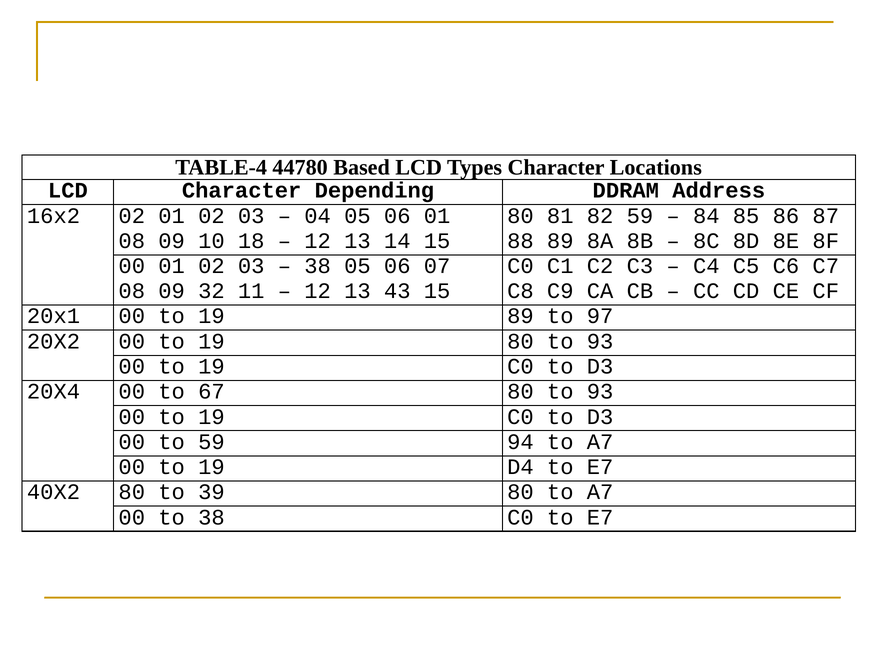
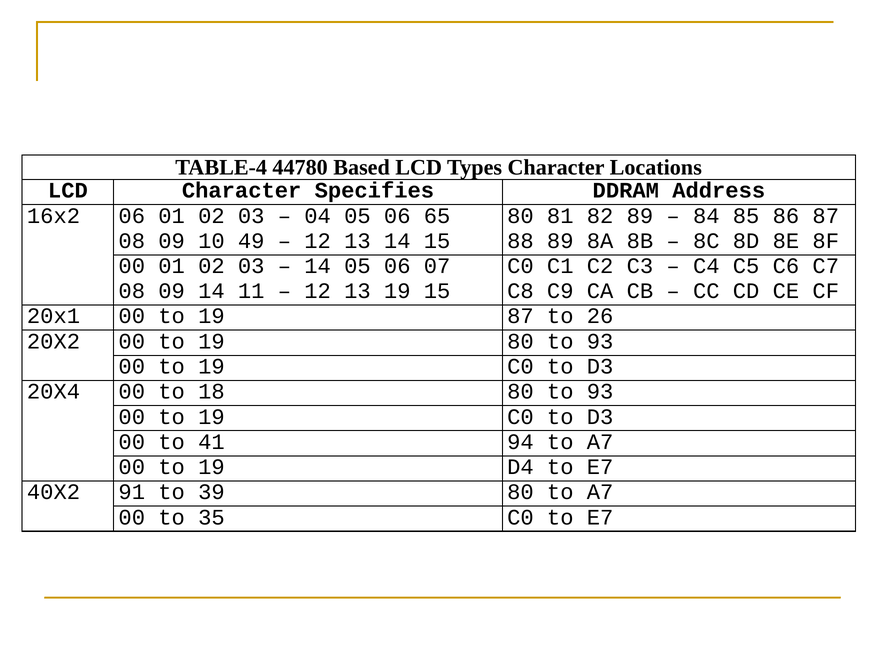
Depending: Depending -> Specifies
16x2 02: 02 -> 06
06 01: 01 -> 65
82 59: 59 -> 89
18: 18 -> 49
38 at (318, 266): 38 -> 14
09 32: 32 -> 14
13 43: 43 -> 19
19 89: 89 -> 87
97: 97 -> 26
67: 67 -> 18
to 59: 59 -> 41
40X2 80: 80 -> 91
to 38: 38 -> 35
